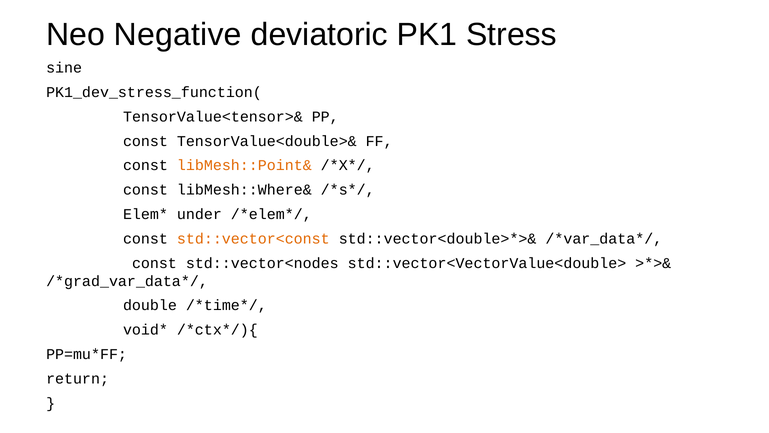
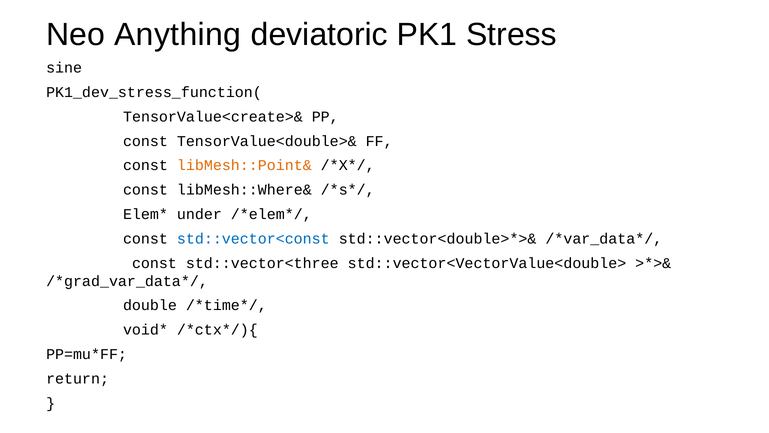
Negative: Negative -> Anything
TensorValue<tensor>&: TensorValue<tensor>& -> TensorValue<create>&
std::vector<const colour: orange -> blue
std::vector<nodes: std::vector<nodes -> std::vector<three
